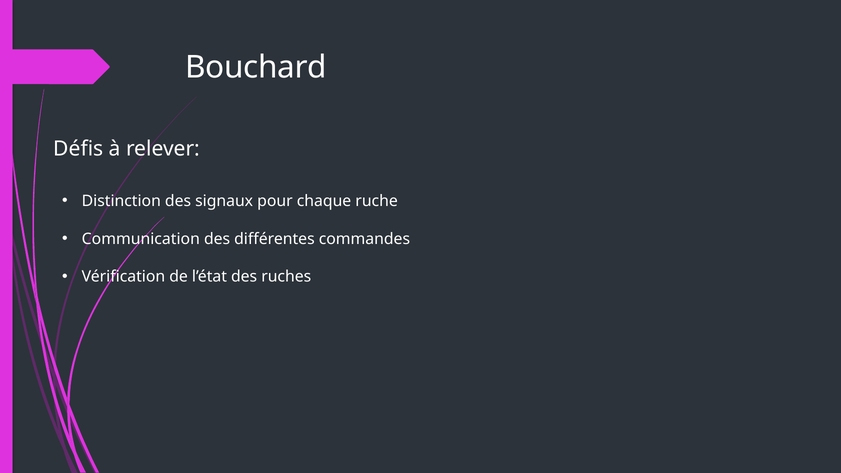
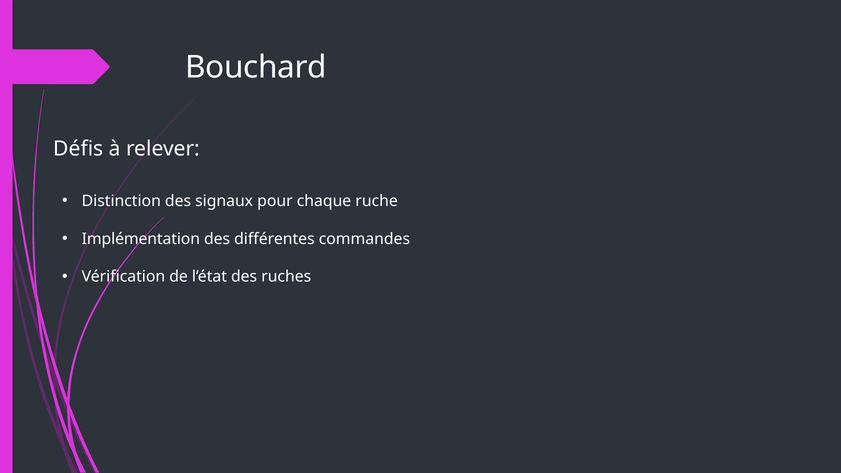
Communication: Communication -> Implémentation
